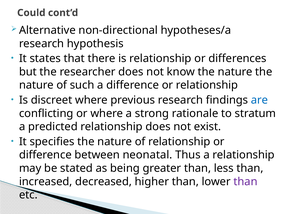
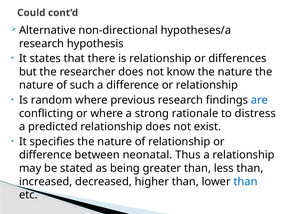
discreet: discreet -> random
stratum: stratum -> distress
than at (245, 182) colour: purple -> blue
